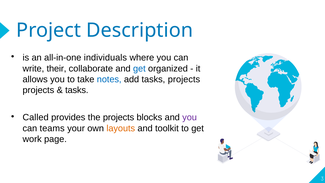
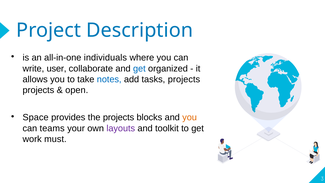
their: their -> user
tasks at (77, 90): tasks -> open
Called: Called -> Space
you at (190, 117) colour: purple -> orange
layouts colour: orange -> purple
page: page -> must
